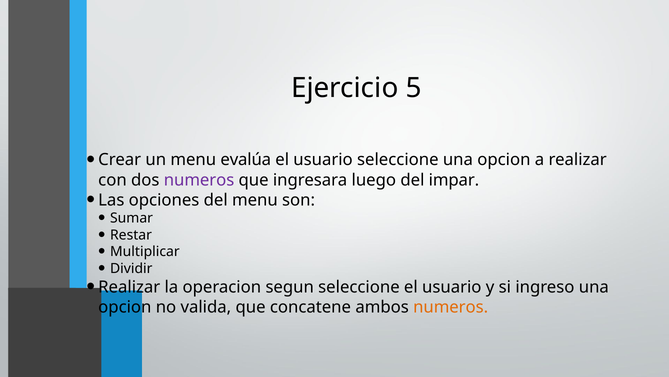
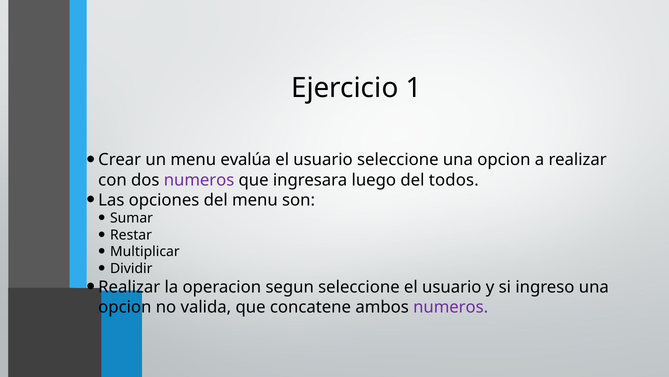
5: 5 -> 1
impar: impar -> todos
numeros at (451, 307) colour: orange -> purple
